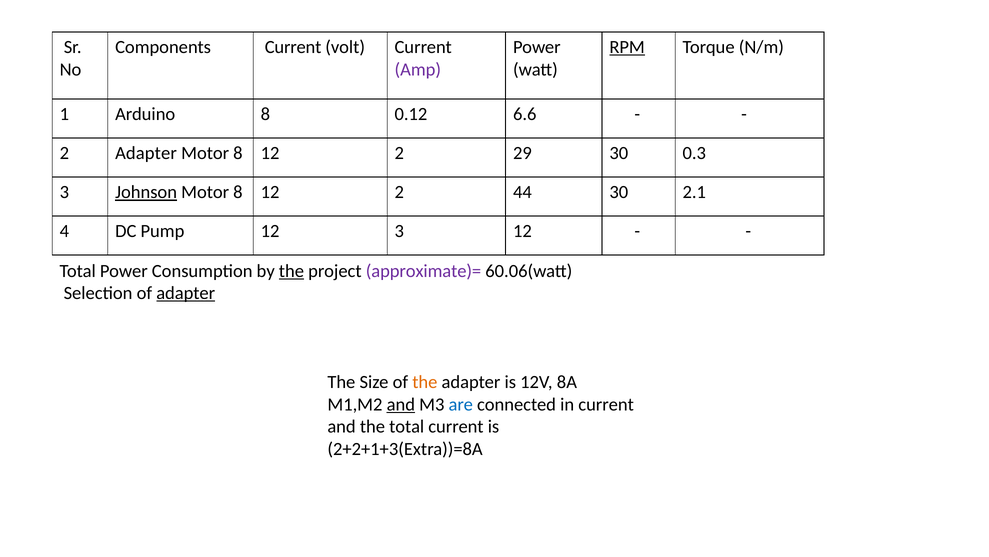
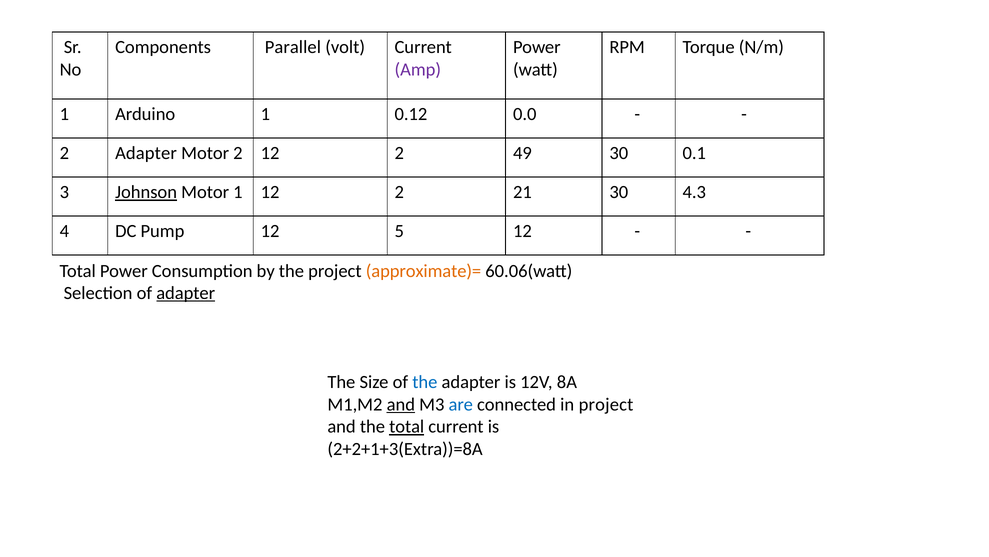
Components Current: Current -> Parallel
RPM underline: present -> none
Arduino 8: 8 -> 1
6.6: 6.6 -> 0.0
8 at (238, 153): 8 -> 2
29: 29 -> 49
0.3: 0.3 -> 0.1
8 at (238, 192): 8 -> 1
44: 44 -> 21
2.1: 2.1 -> 4.3
12 3: 3 -> 5
the at (291, 271) underline: present -> none
approximate)= colour: purple -> orange
the at (425, 382) colour: orange -> blue
in current: current -> project
total at (407, 426) underline: none -> present
